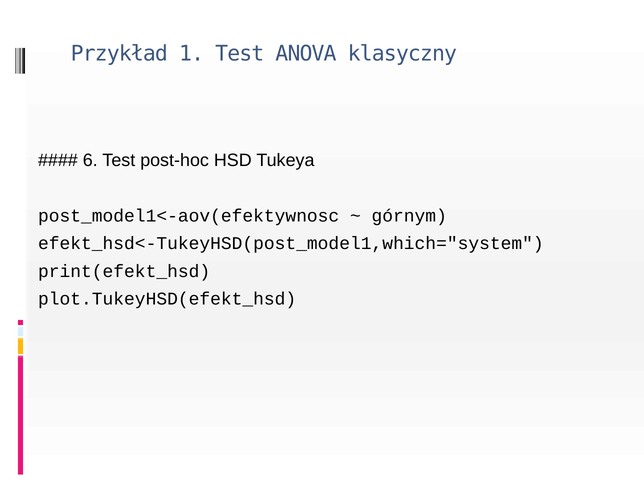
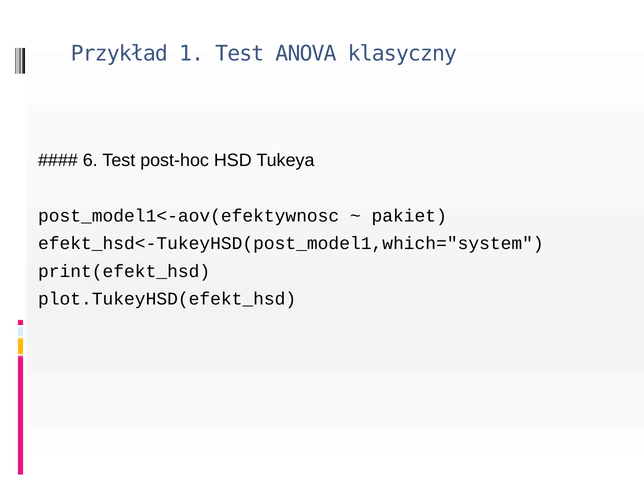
górnym: górnym -> pakiet
